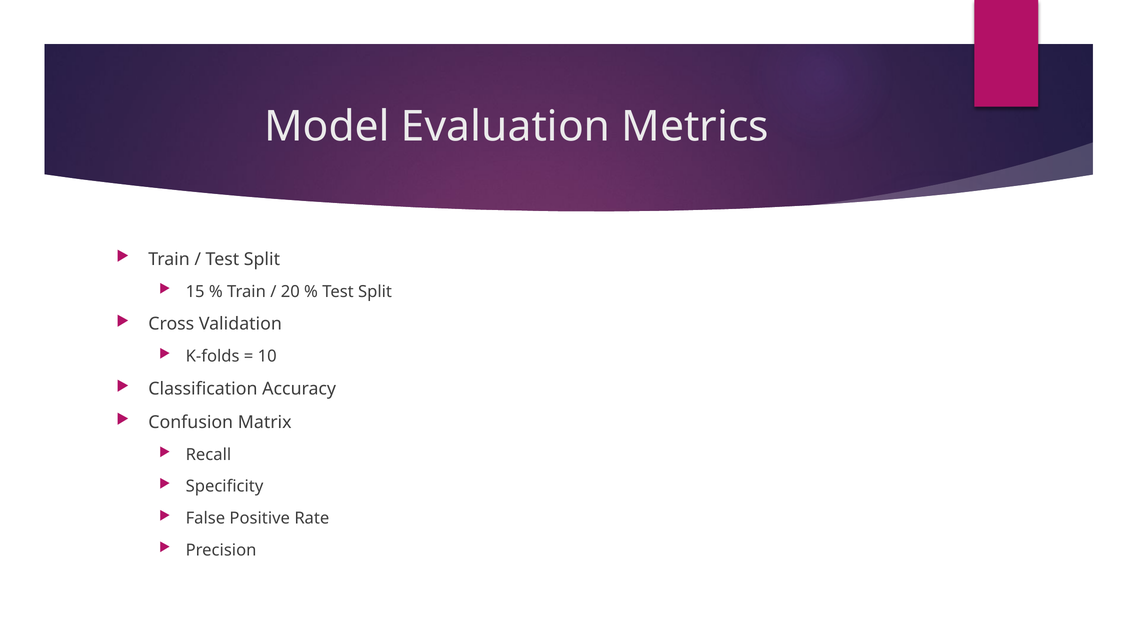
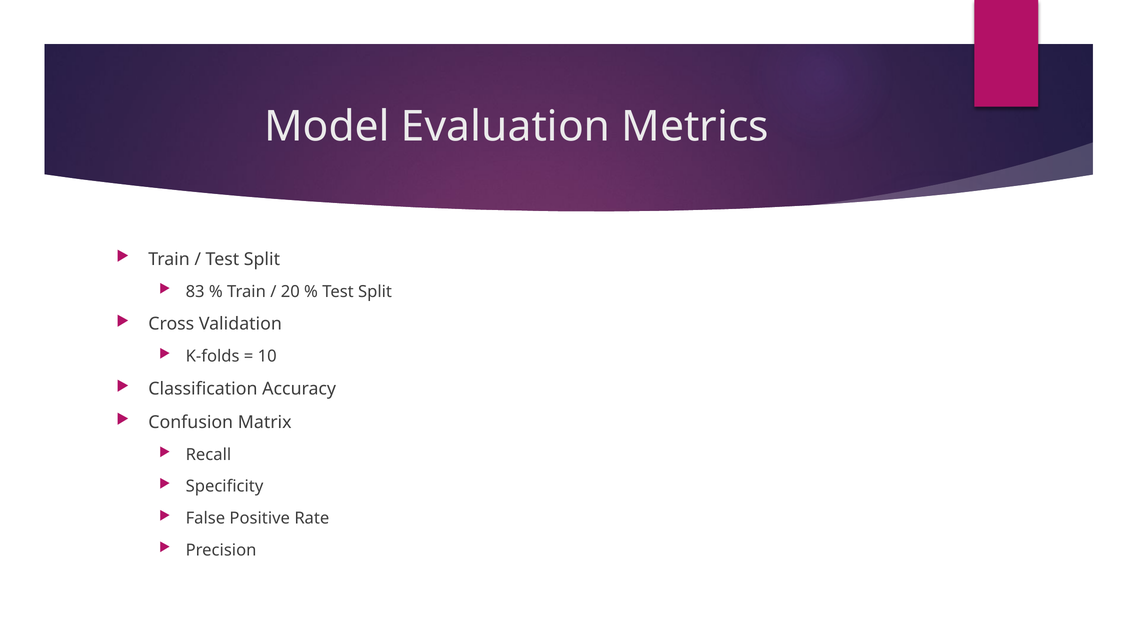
15: 15 -> 83
